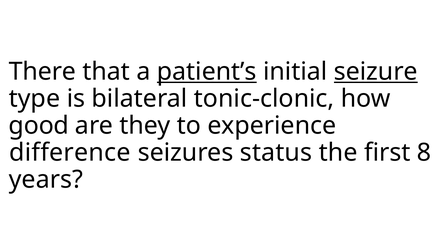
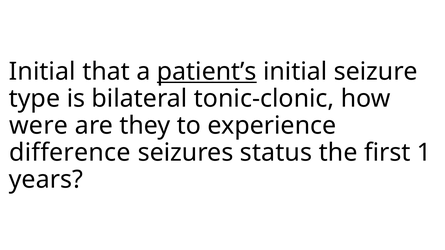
There at (42, 72): There -> Initial
seizure underline: present -> none
good: good -> were
8: 8 -> 1
